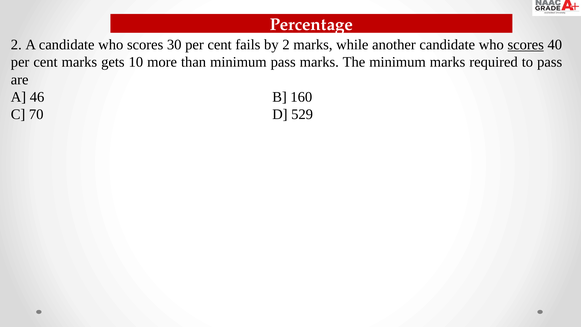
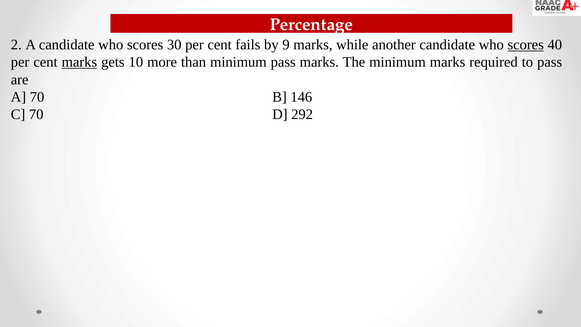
by 2: 2 -> 9
marks at (79, 62) underline: none -> present
A 46: 46 -> 70
160: 160 -> 146
529: 529 -> 292
